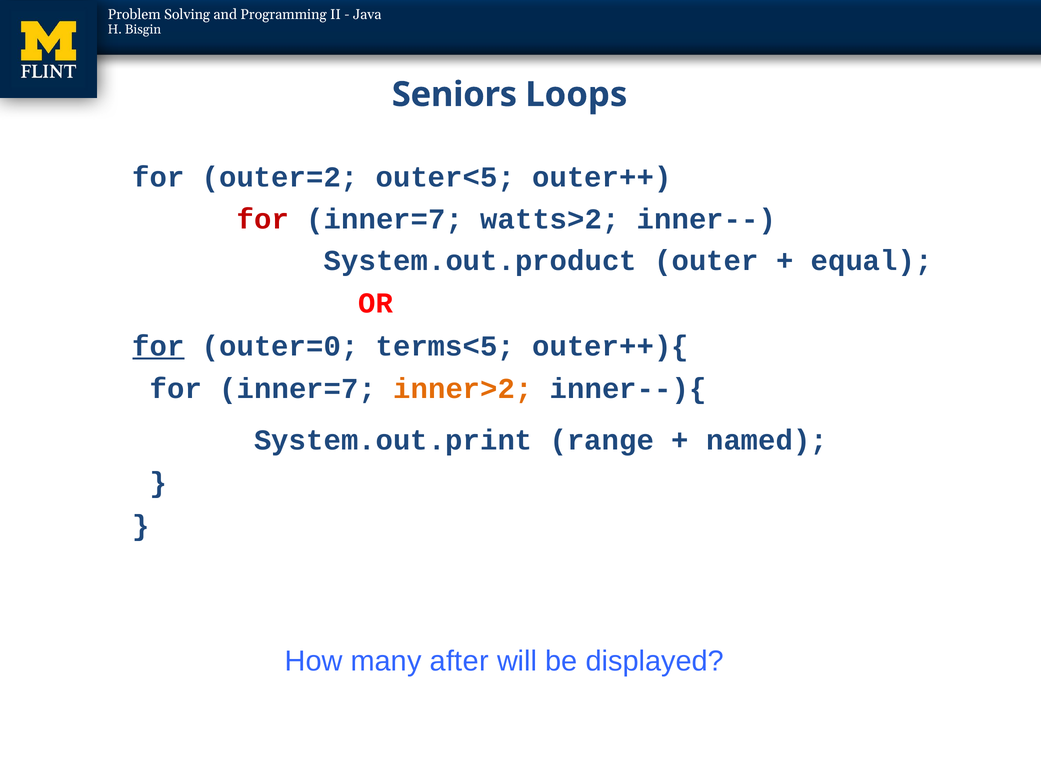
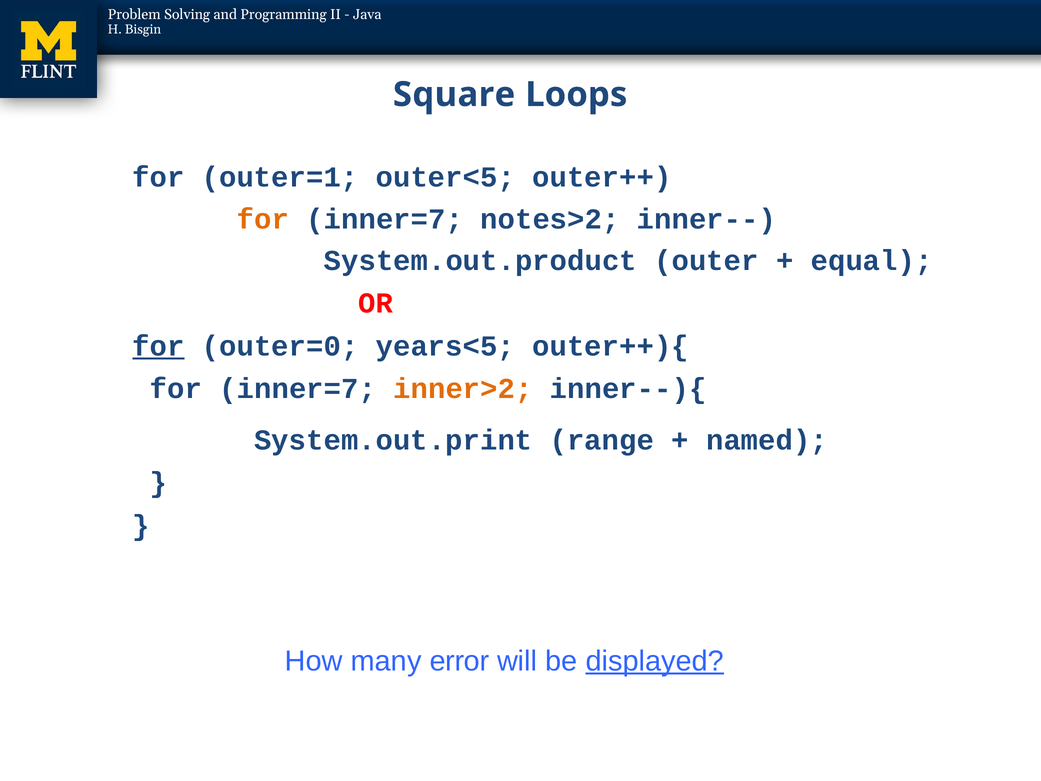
Seniors: Seniors -> Square
outer=2: outer=2 -> outer=1
for at (263, 219) colour: red -> orange
watts>2: watts>2 -> notes>2
terms<5: terms<5 -> years<5
after: after -> error
displayed underline: none -> present
